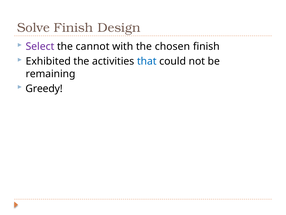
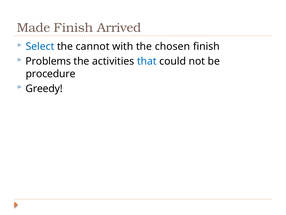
Solve: Solve -> Made
Design: Design -> Arrived
Select colour: purple -> blue
Exhibited: Exhibited -> Problems
remaining: remaining -> procedure
